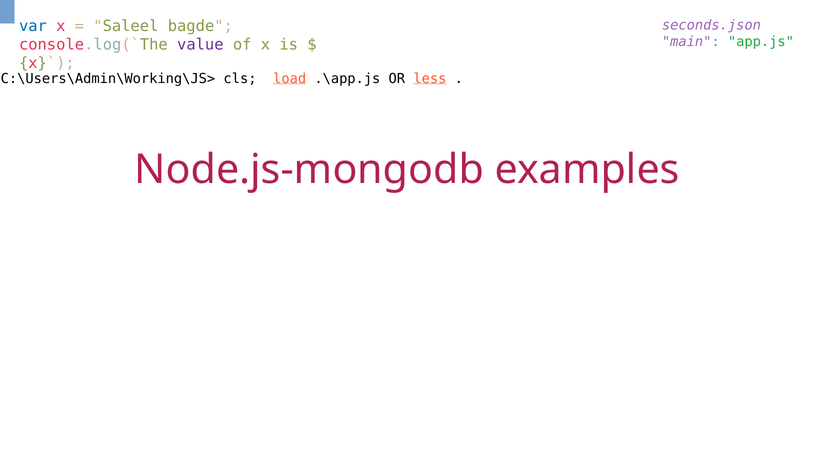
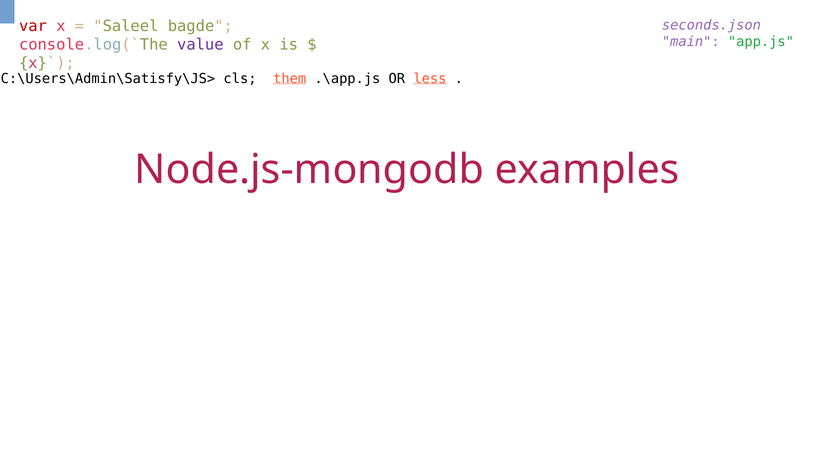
var colour: blue -> red
C:\Users\Admin\Working\JS>: C:\Users\Admin\Working\JS> -> C:\Users\Admin\Satisfy\JS>
load: load -> them
